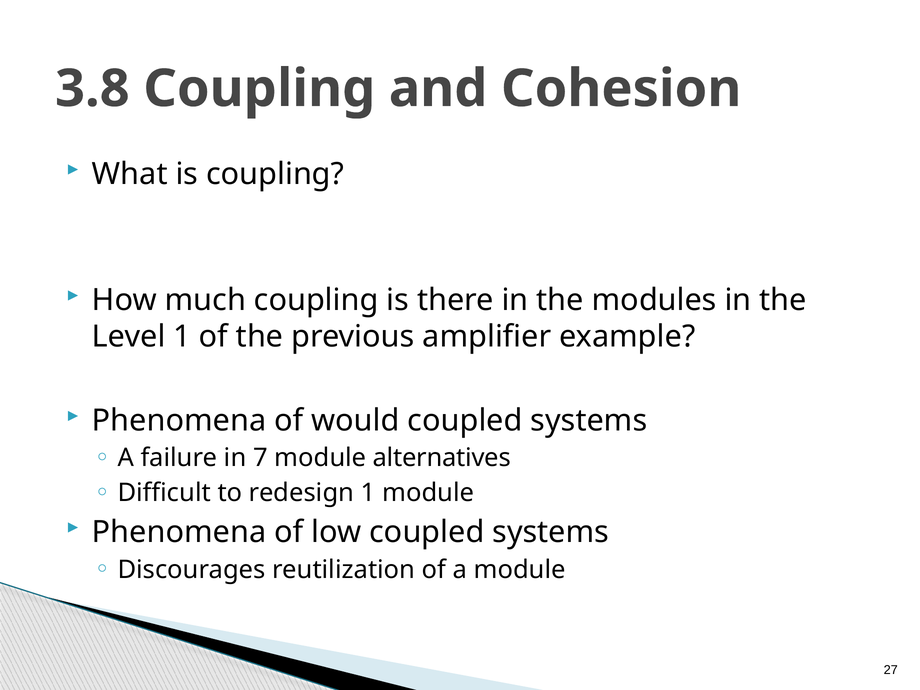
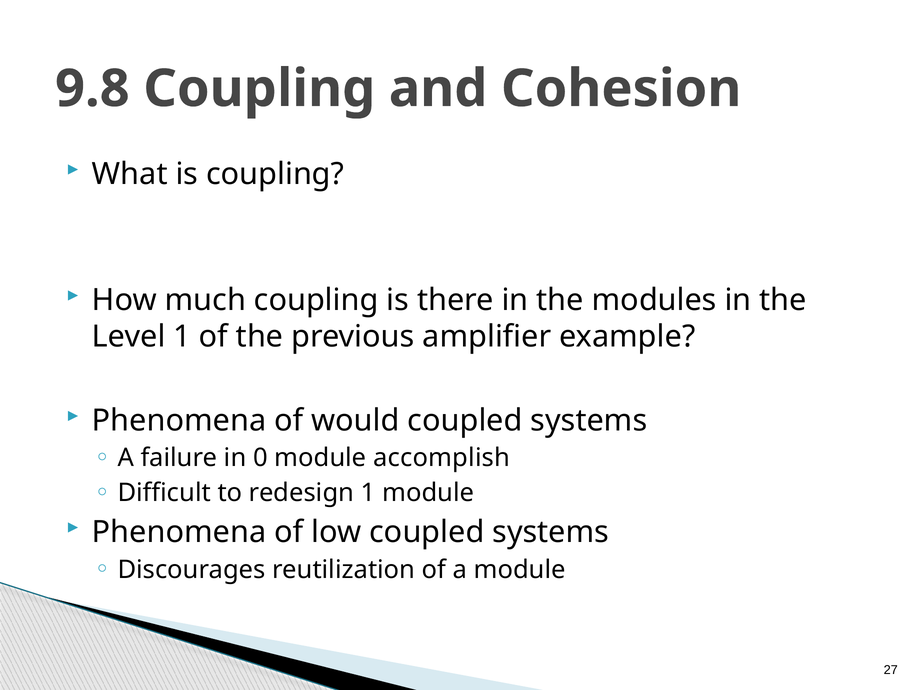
3.8: 3.8 -> 9.8
7: 7 -> 0
alternatives: alternatives -> accomplish
